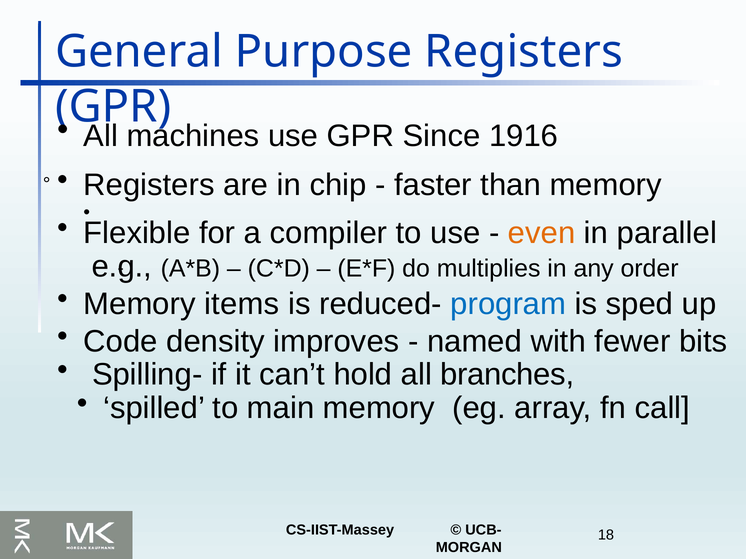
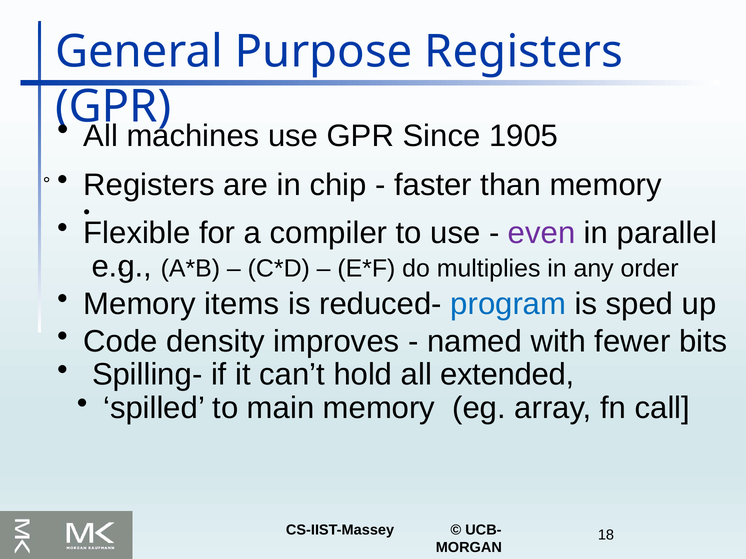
1916: 1916 -> 1905
even colour: orange -> purple
branches: branches -> extended
